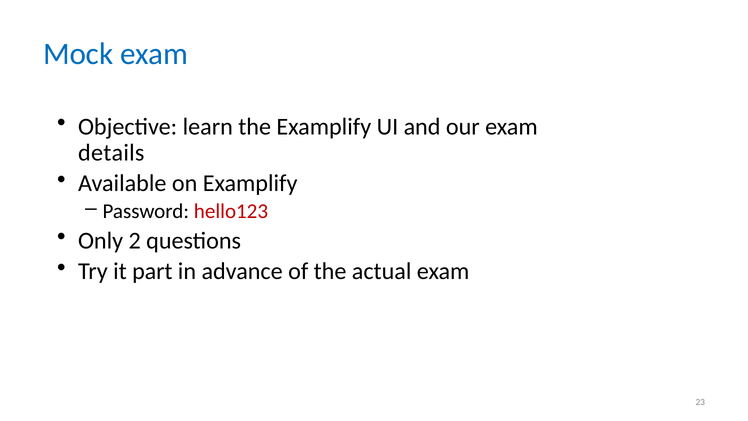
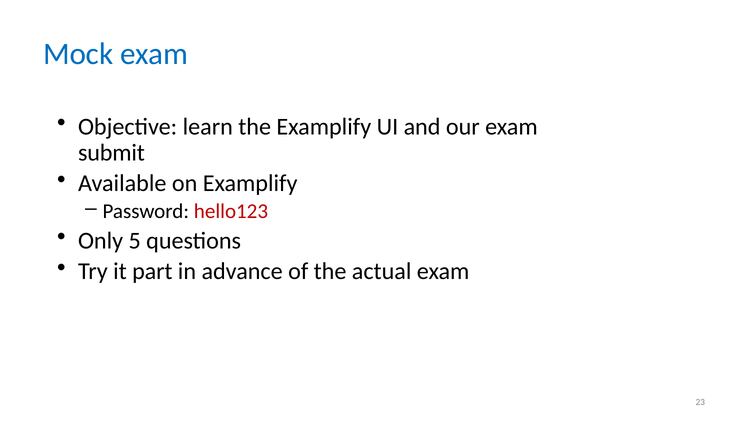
details: details -> submit
2: 2 -> 5
